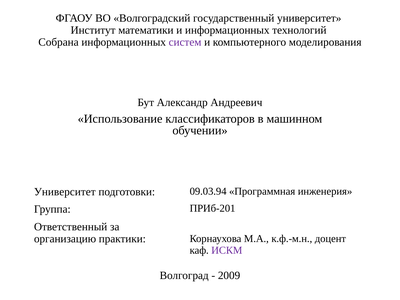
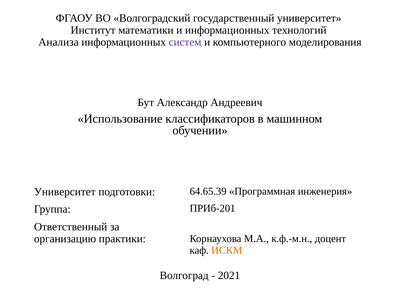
Собрана: Собрана -> Анализа
09.03.94: 09.03.94 -> 64.65.39
ИСКМ colour: purple -> orange
2009: 2009 -> 2021
